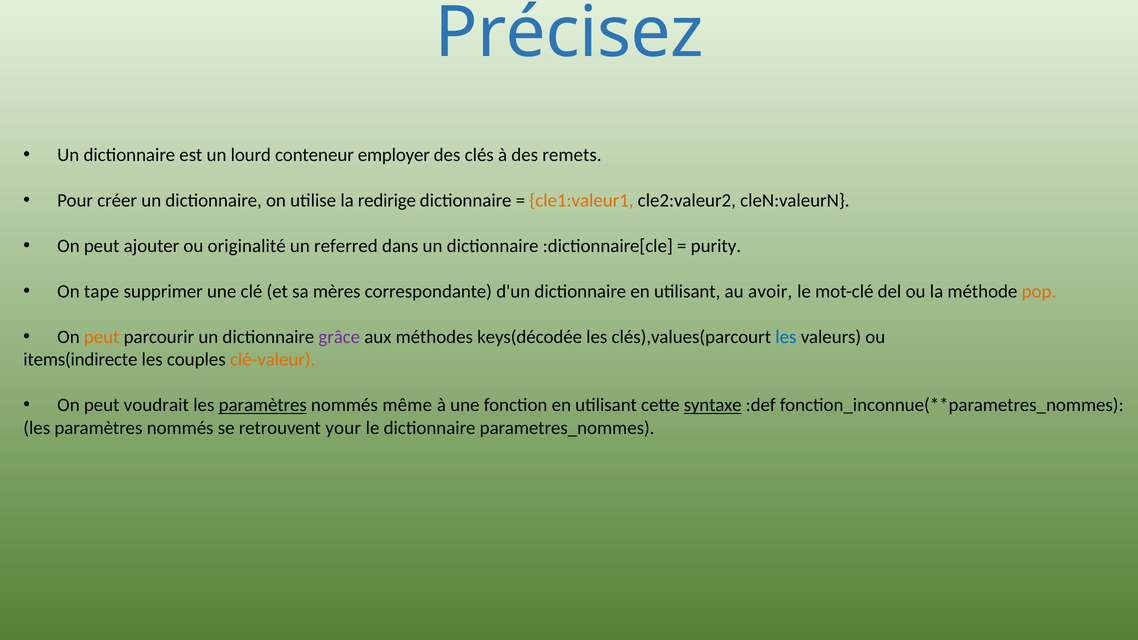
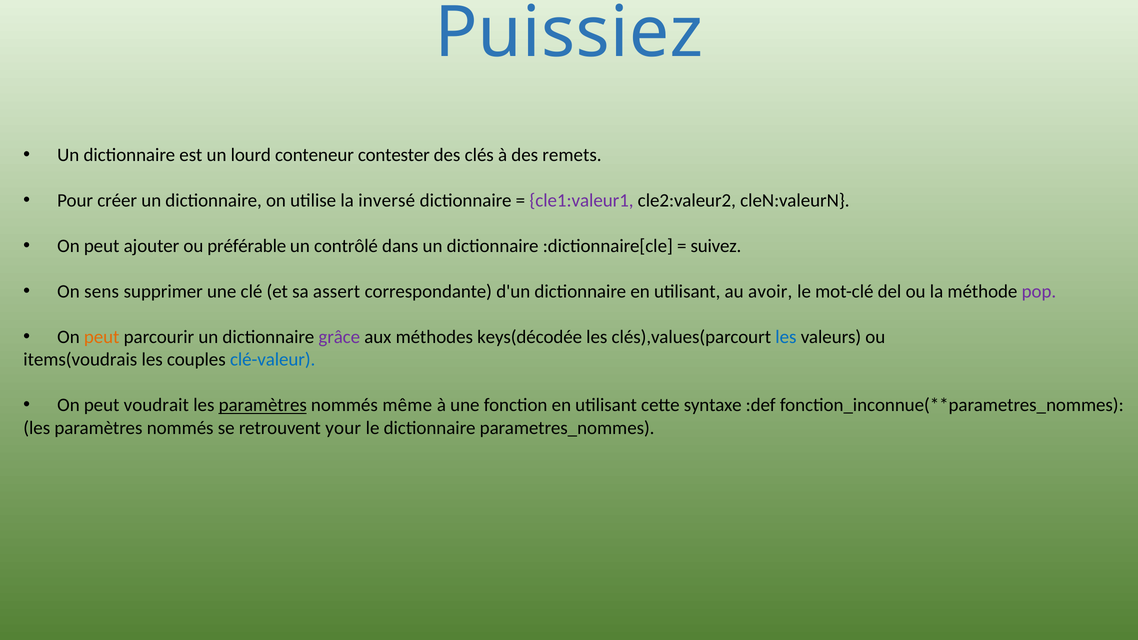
Précisez: Précisez -> Puissiez
employer: employer -> contester
redirige: redirige -> inversé
cle1:valeur1 colour: orange -> purple
originalité: originalité -> préférable
referred: referred -> contrôlé
purity: purity -> suivez
tape: tape -> sens
mères: mères -> assert
pop colour: orange -> purple
items(indirecte: items(indirecte -> items(voudrais
clé-valeur colour: orange -> blue
syntaxe underline: present -> none
